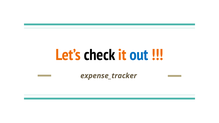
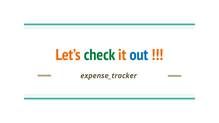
check colour: black -> green
